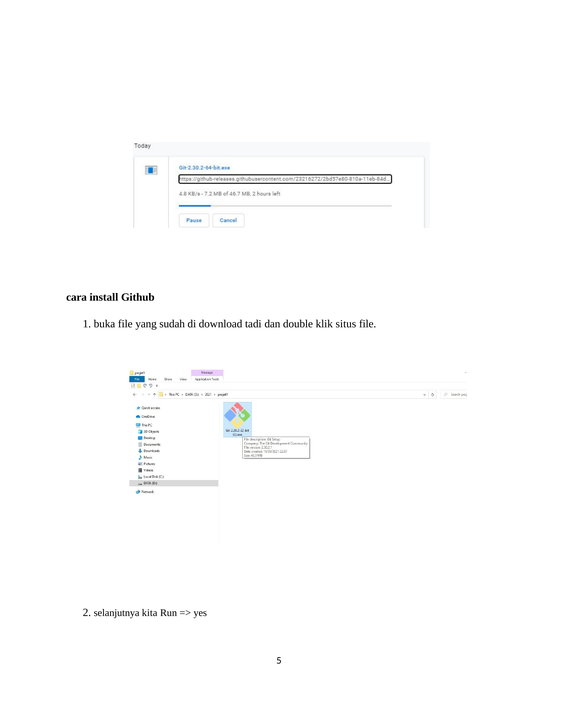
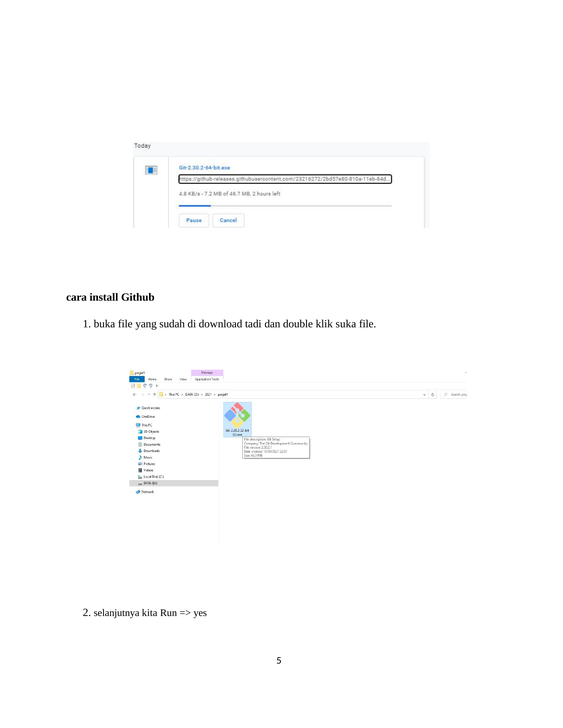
situs: situs -> suka
